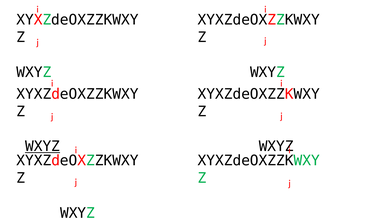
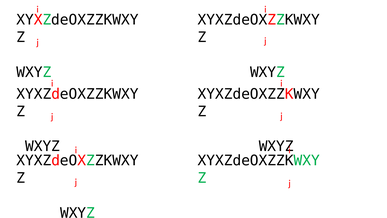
WXYZ at (43, 146) underline: present -> none
